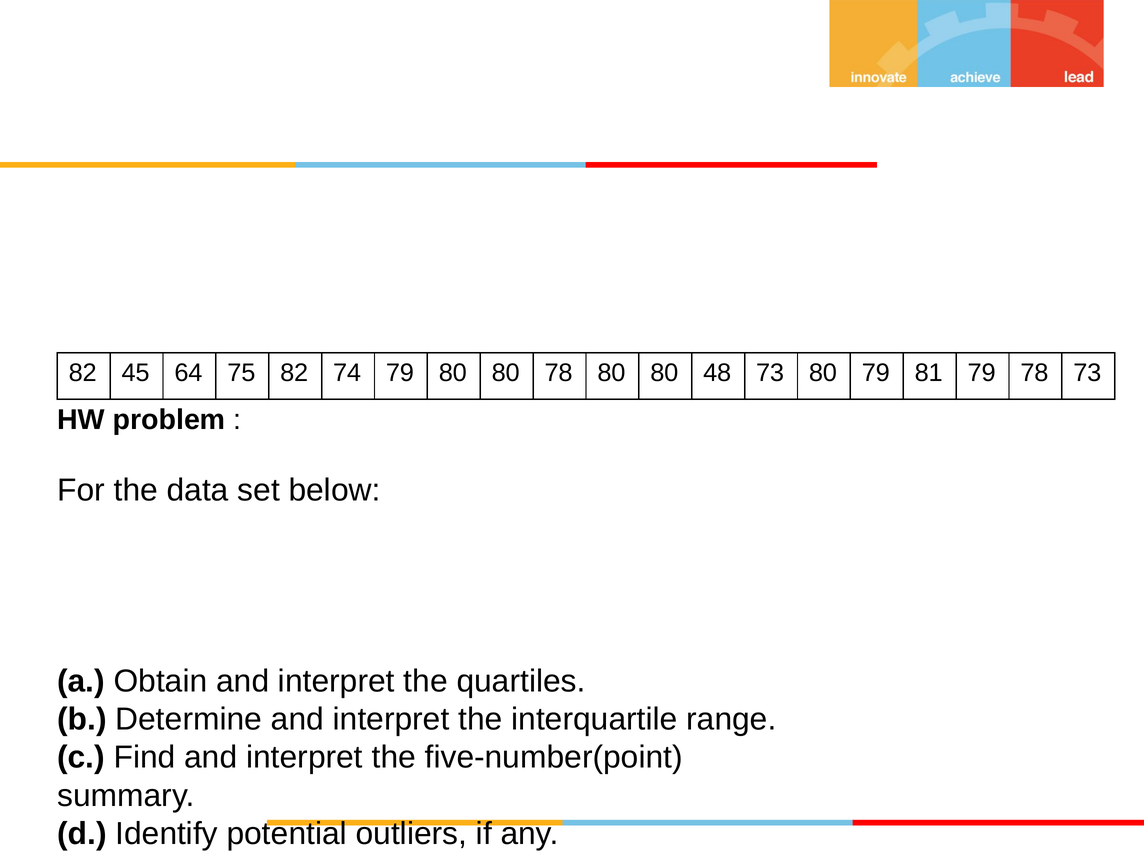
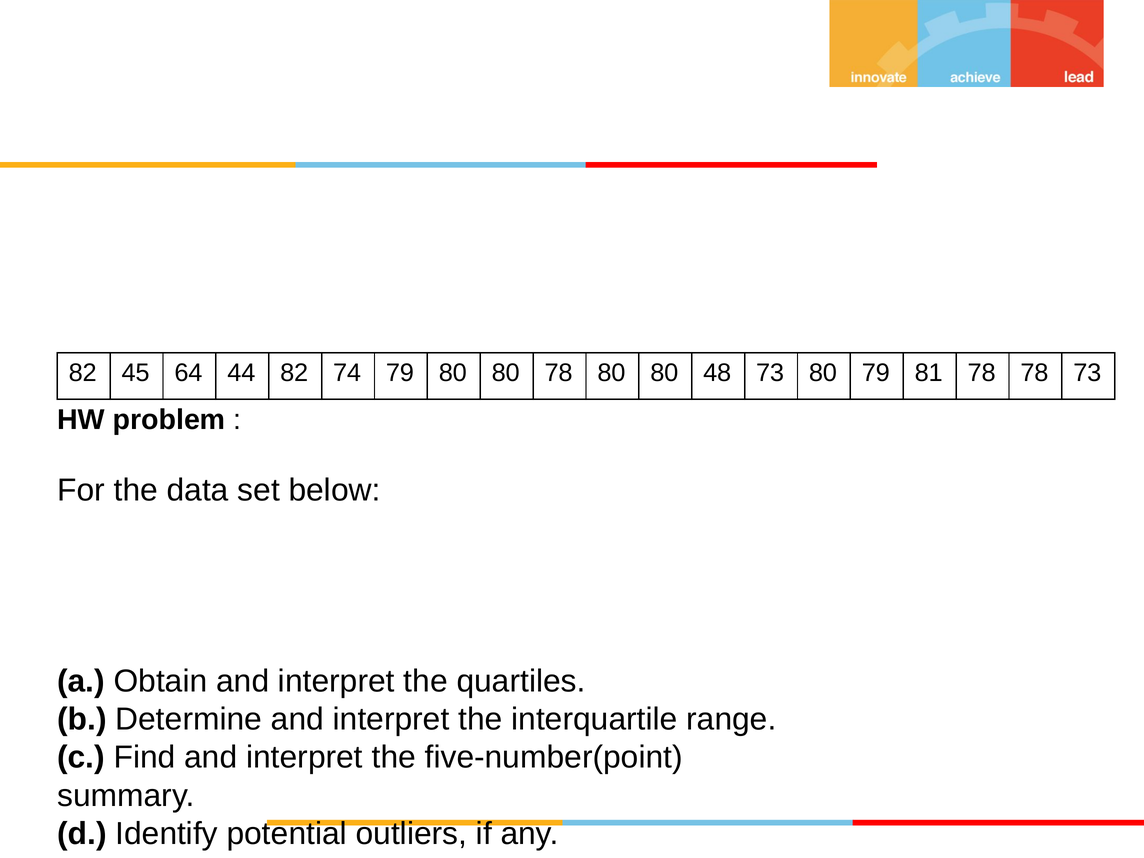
75: 75 -> 44
81 79: 79 -> 78
